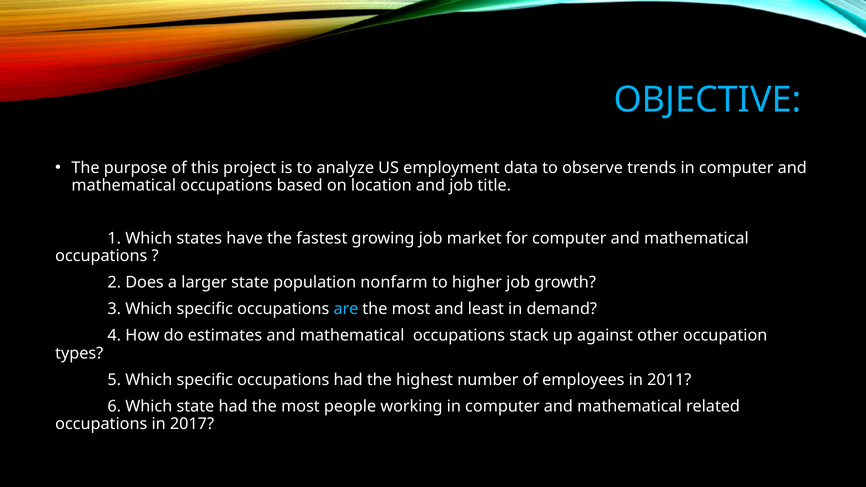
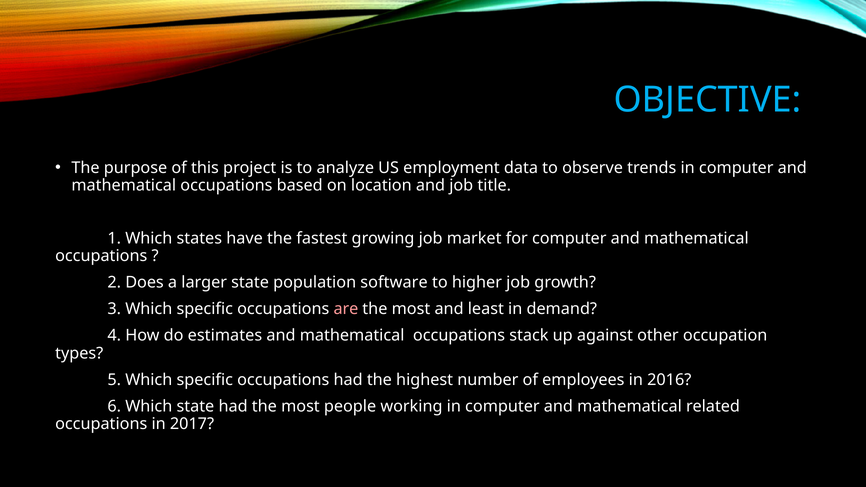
nonfarm: nonfarm -> software
are colour: light blue -> pink
2011: 2011 -> 2016
